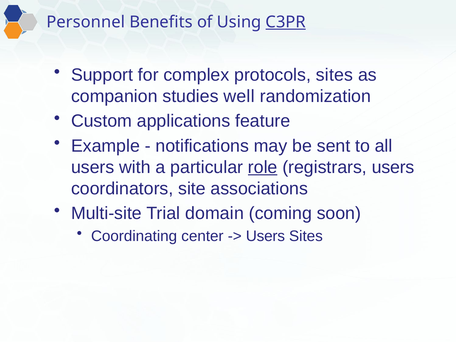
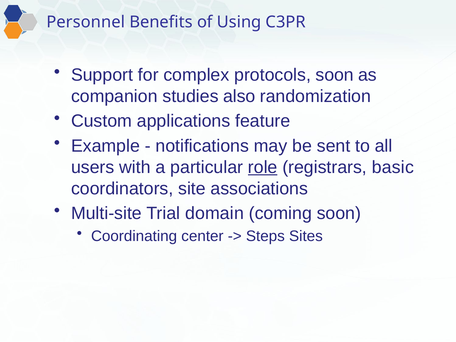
C3PR underline: present -> none
protocols sites: sites -> soon
well: well -> also
registrars users: users -> basic
Users at (265, 236): Users -> Steps
